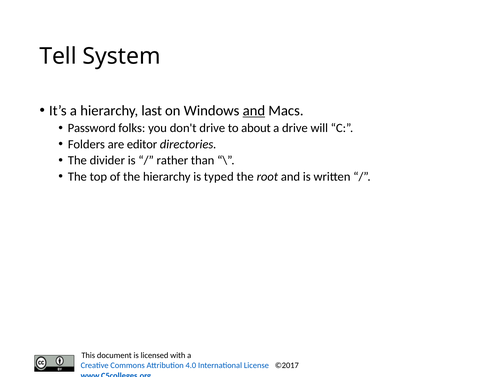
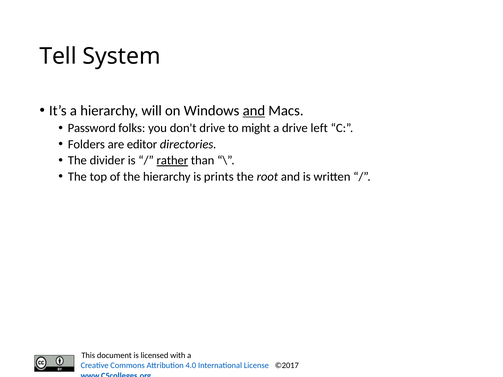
last: last -> will
about: about -> might
will: will -> left
rather underline: none -> present
typed: typed -> prints
